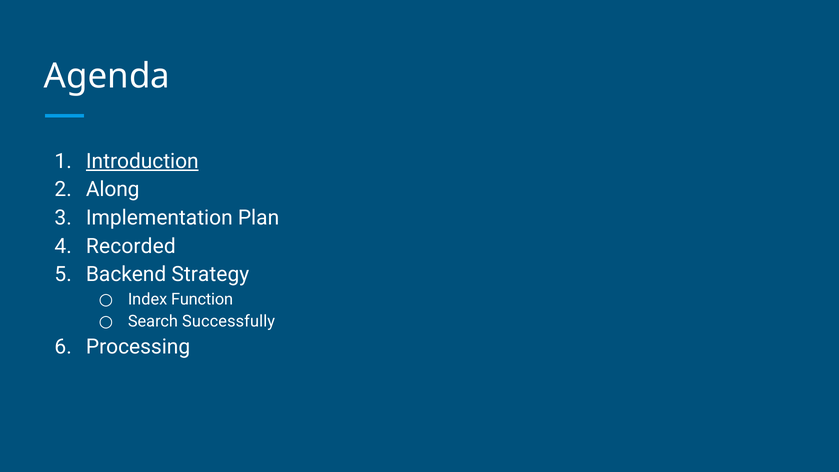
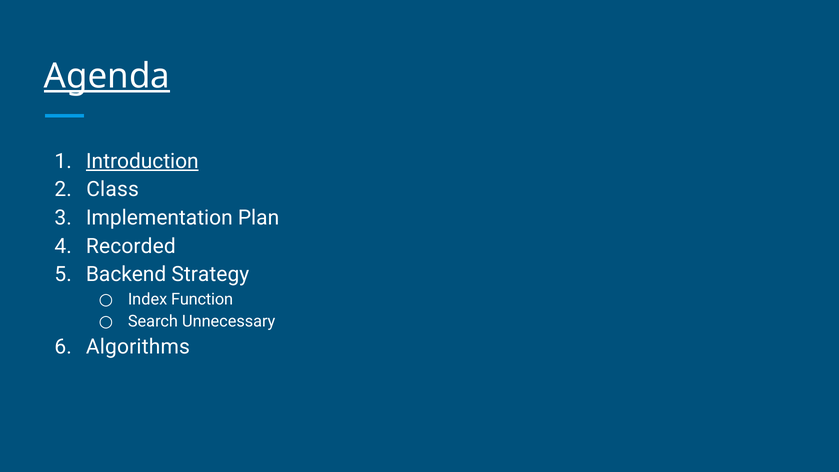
Agenda underline: none -> present
Along: Along -> Class
Successfully: Successfully -> Unnecessary
Processing: Processing -> Algorithms
